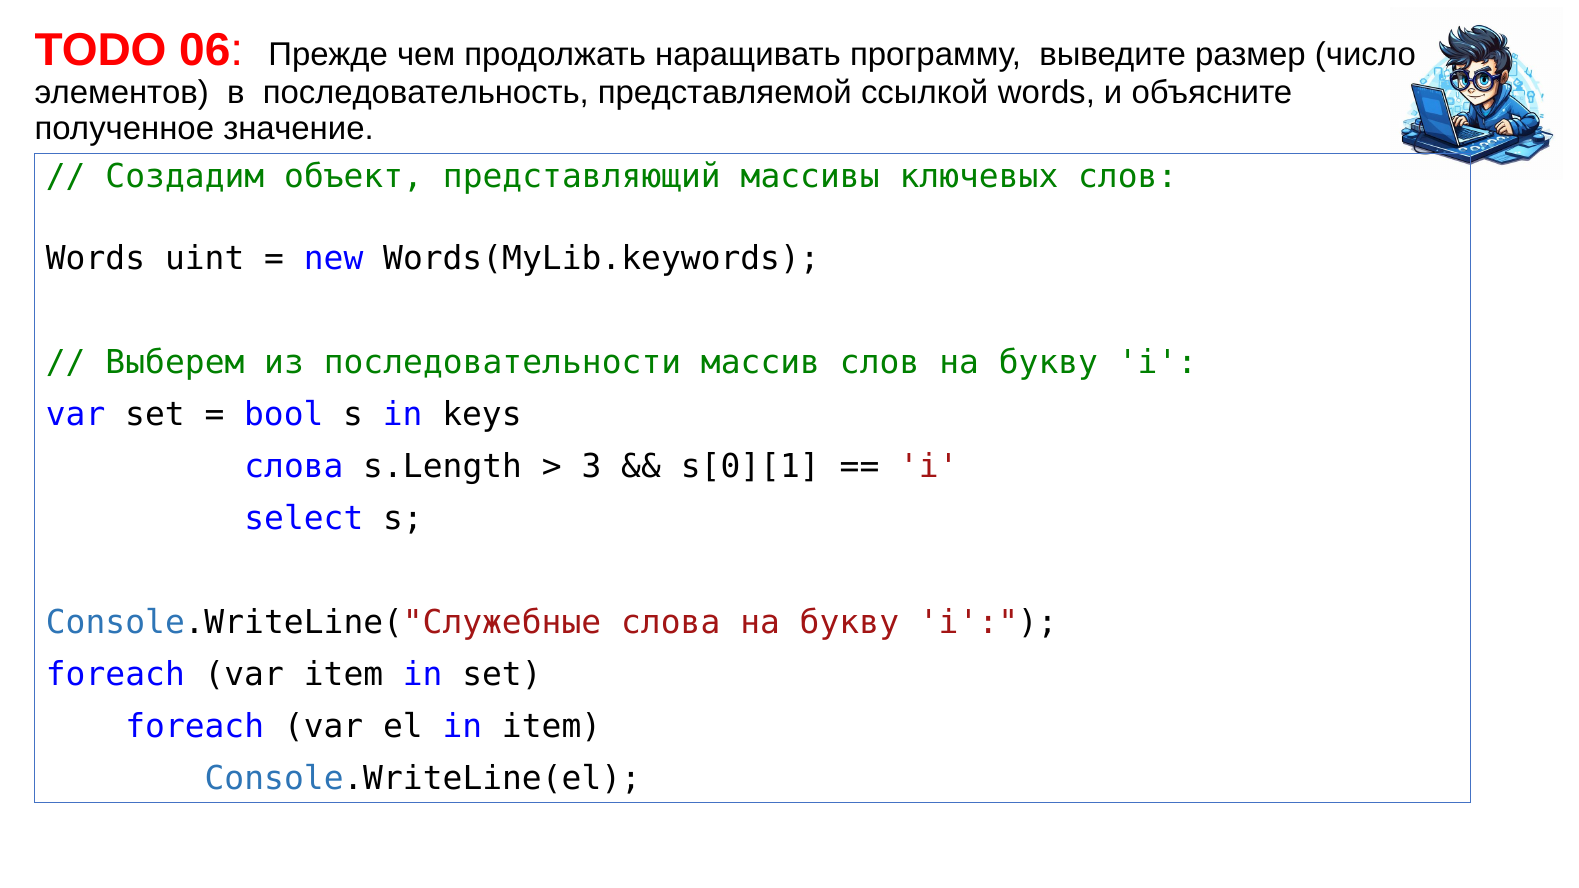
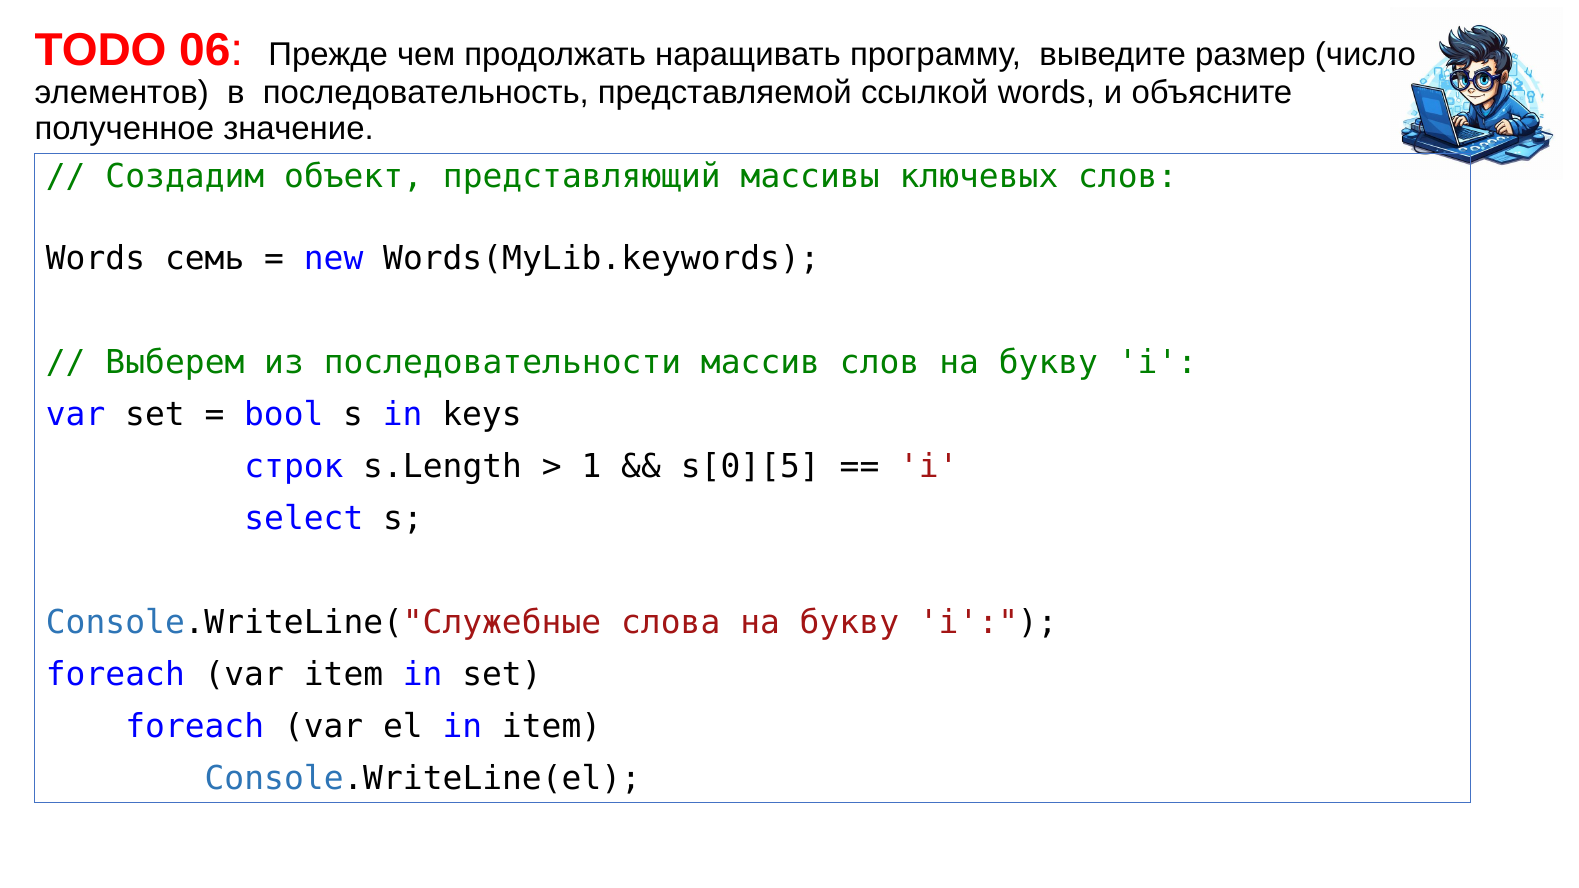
uint: uint -> семь
слова at (294, 467): слова -> строк
3: 3 -> 1
s[0][1: s[0][1 -> s[0][5
